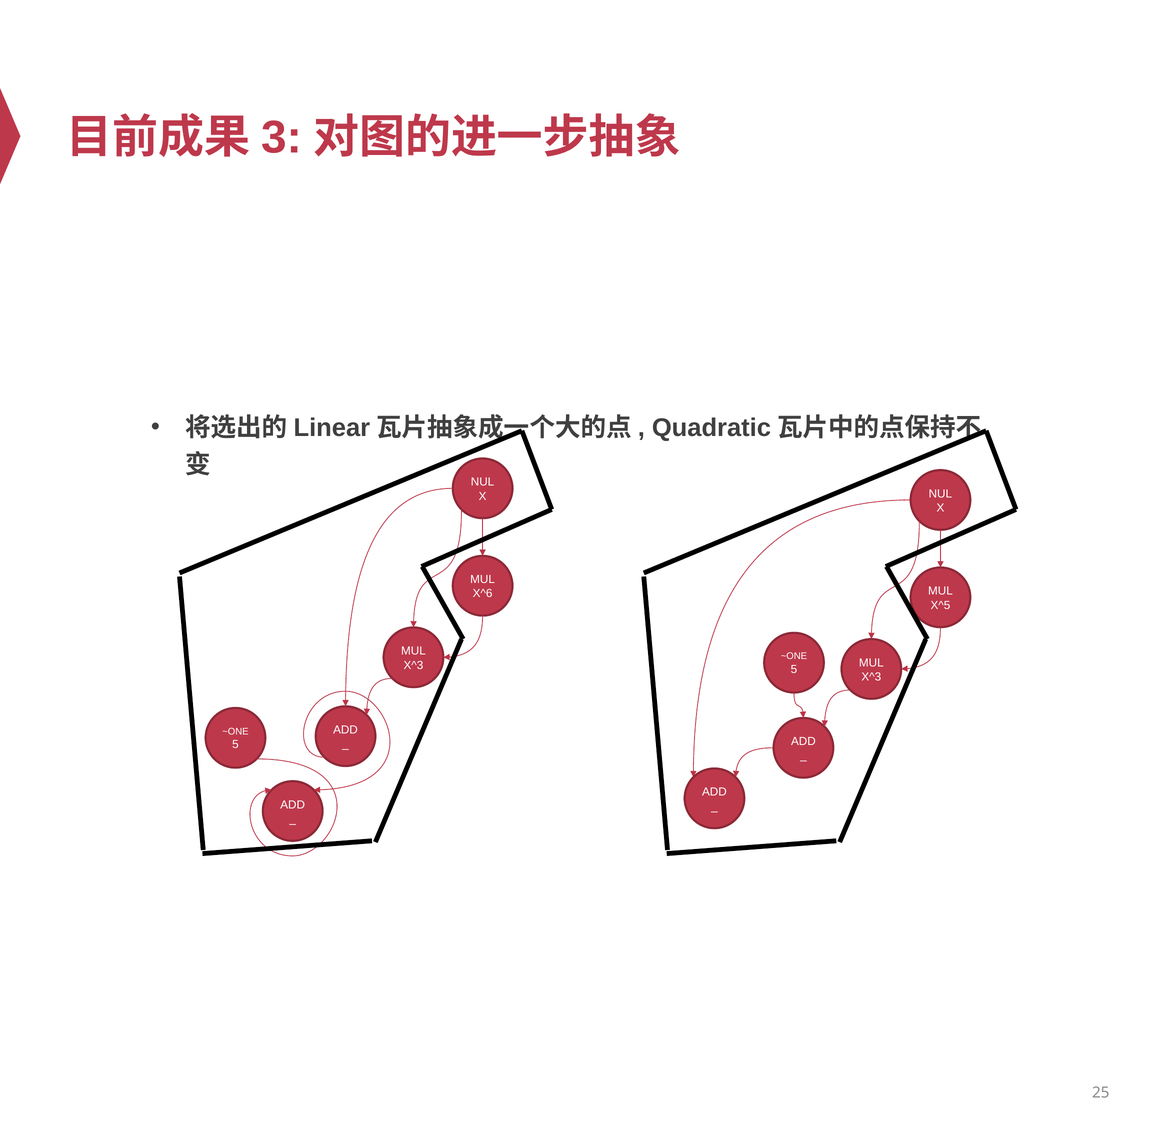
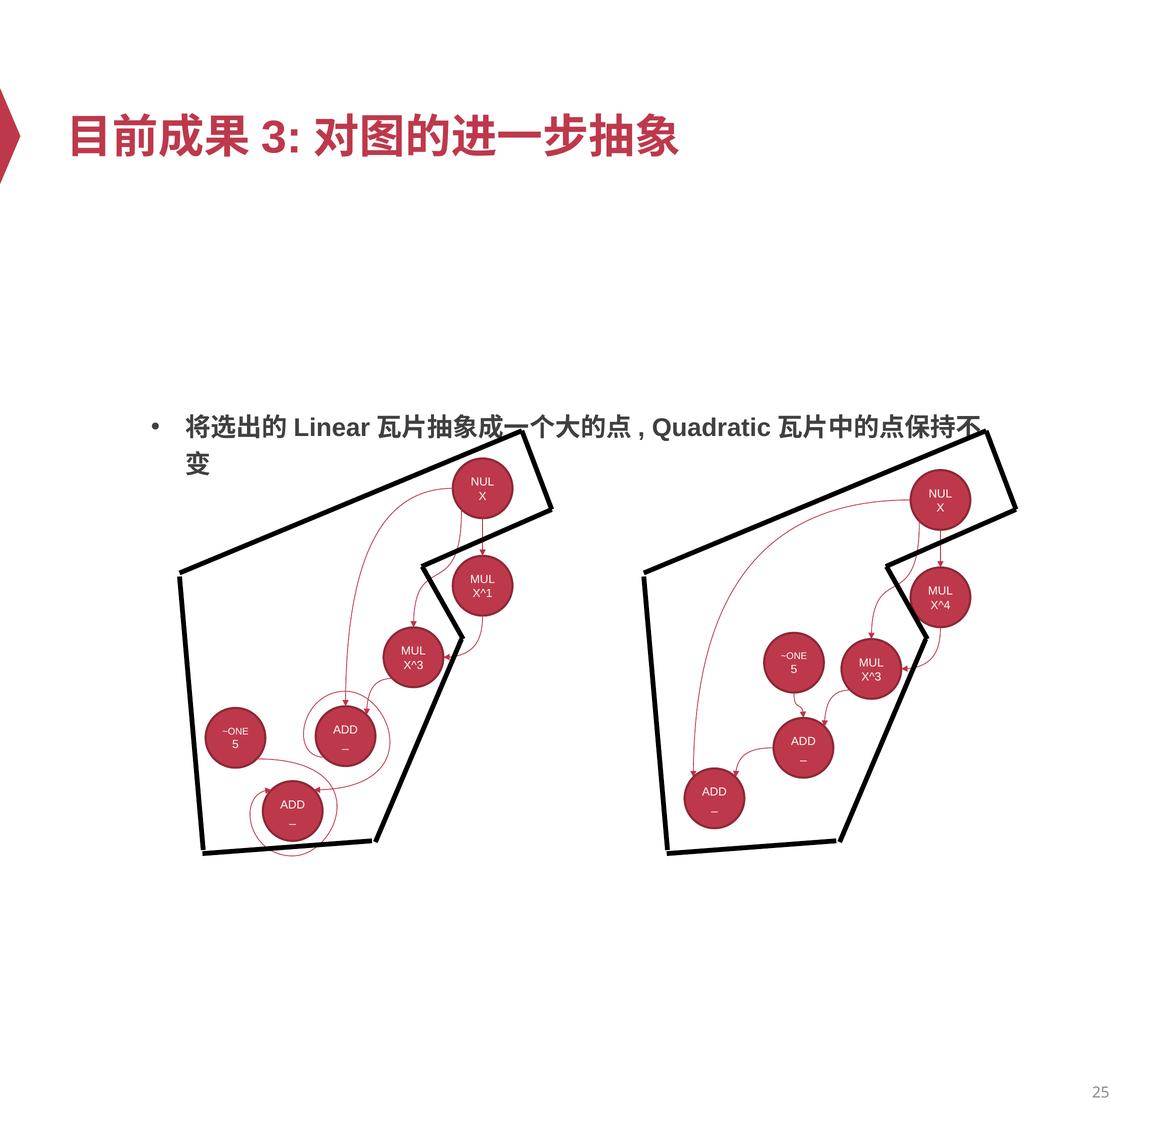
X^6: X^6 -> X^1
X^5: X^5 -> X^4
